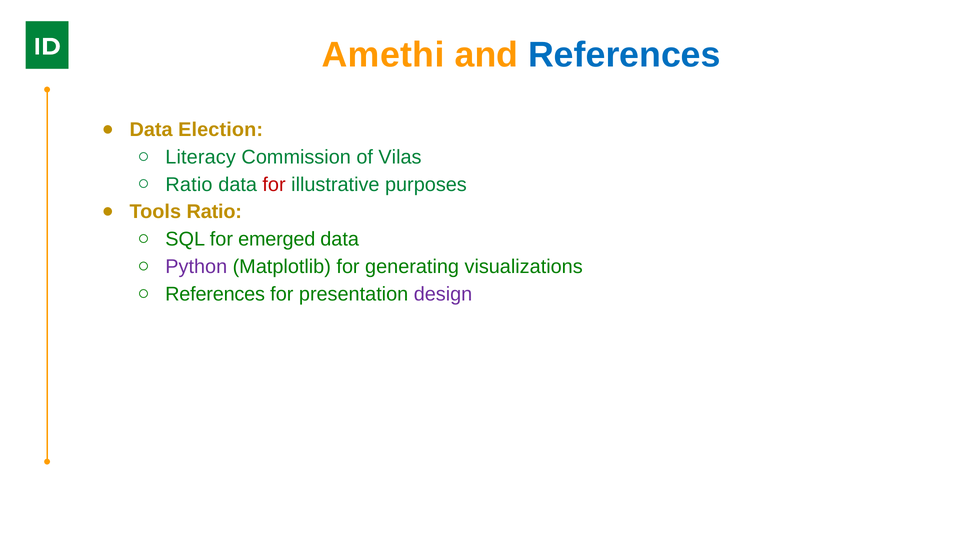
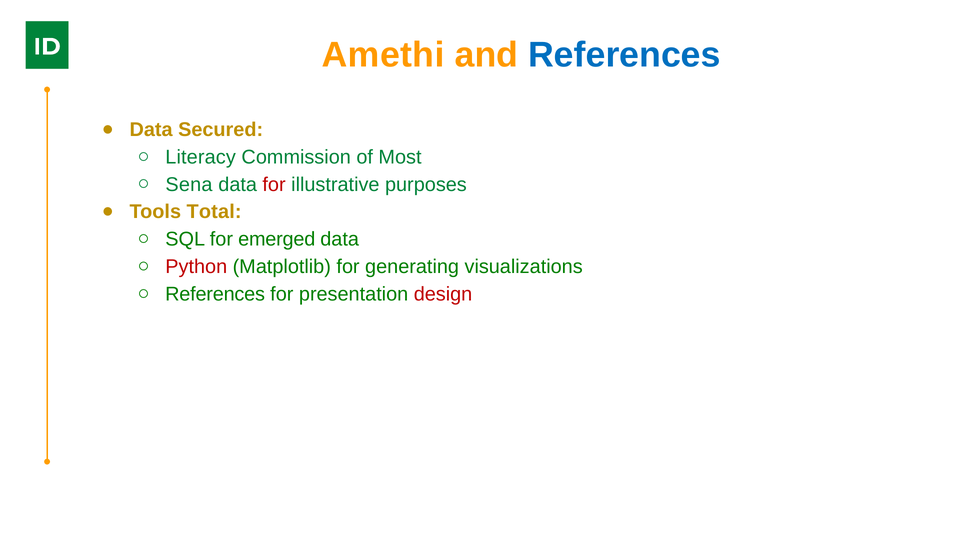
Election: Election -> Secured
Vilas: Vilas -> Most
Ratio at (189, 185): Ratio -> Sena
Tools Ratio: Ratio -> Total
Python colour: purple -> red
design colour: purple -> red
